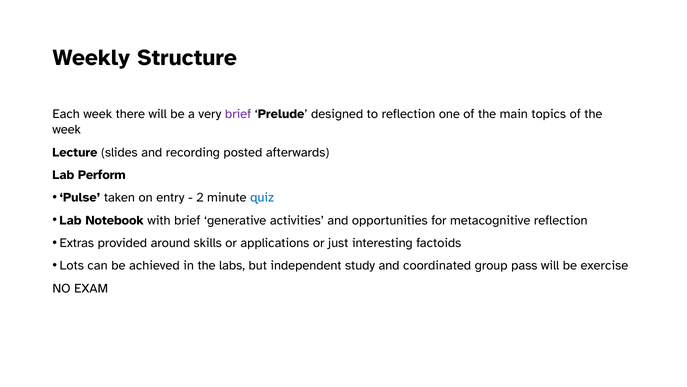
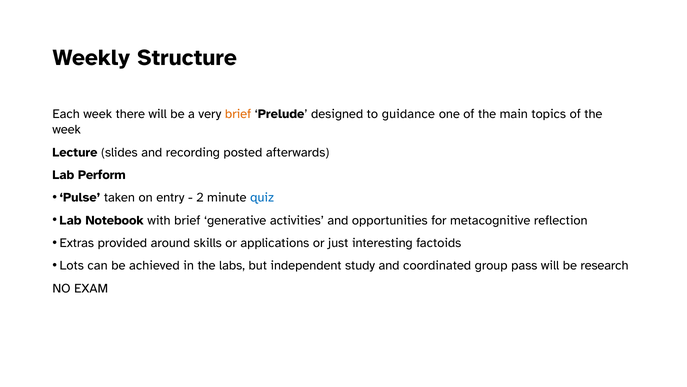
brief at (238, 114) colour: purple -> orange
to reflection: reflection -> guidance
exercise: exercise -> research
